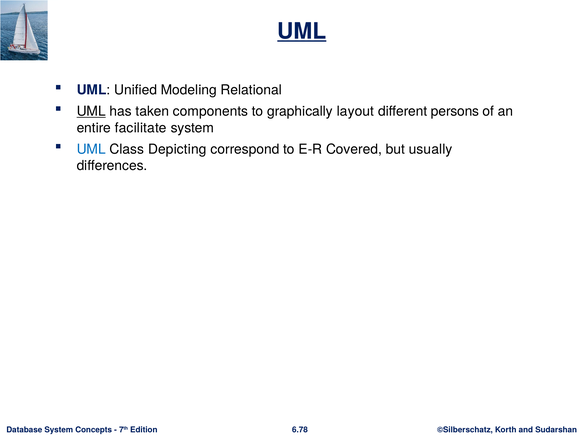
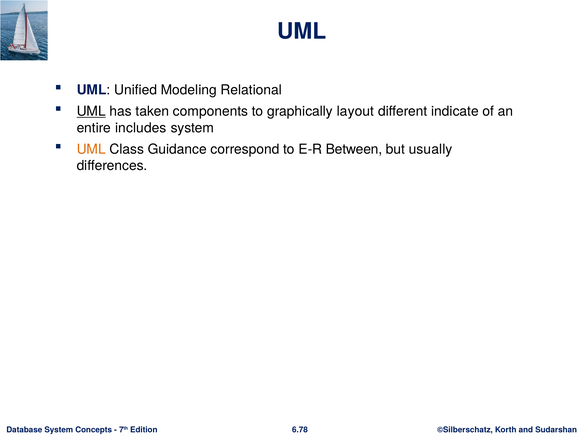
UML at (302, 31) underline: present -> none
persons: persons -> indicate
facilitate: facilitate -> includes
UML at (91, 149) colour: blue -> orange
Depicting: Depicting -> Guidance
Covered: Covered -> Between
